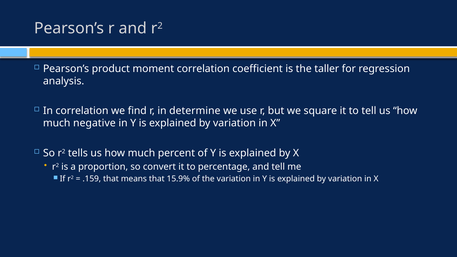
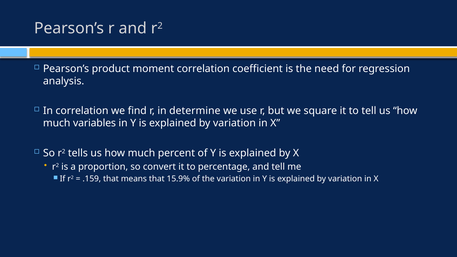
taller: taller -> need
negative: negative -> variables
